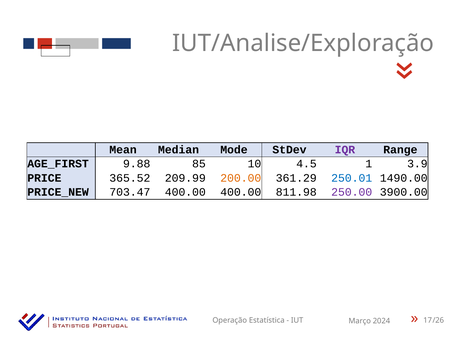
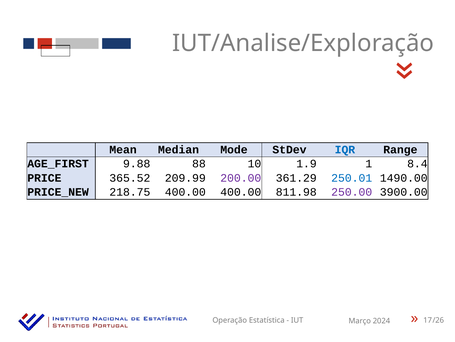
IQR colour: purple -> blue
85: 85 -> 88
4.5: 4.5 -> 1.9
3.9: 3.9 -> 8.4
200.00 colour: orange -> purple
703.47: 703.47 -> 218.75
